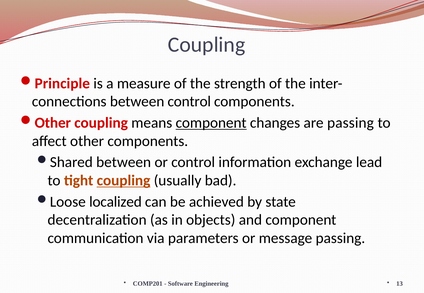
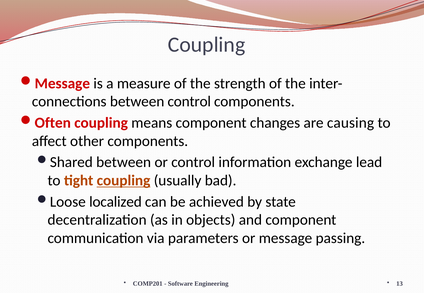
Principle at (62, 84): Principle -> Message
Other at (53, 123): Other -> Often
component at (211, 123) underline: present -> none
are passing: passing -> causing
